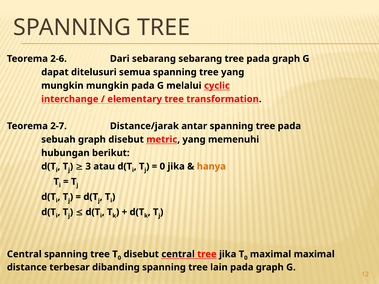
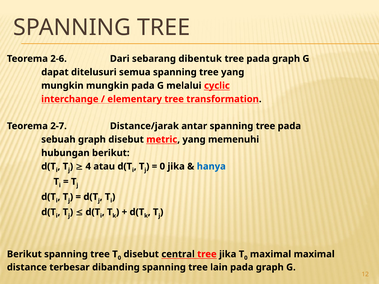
sebarang sebarang: sebarang -> dibentuk
3: 3 -> 4
hanya colour: orange -> blue
Central at (24, 254): Central -> Berikut
